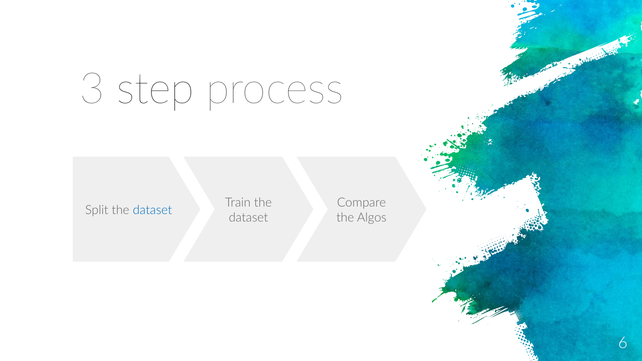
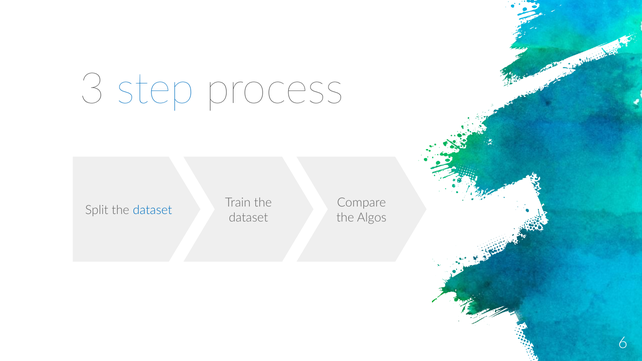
step colour: black -> blue
